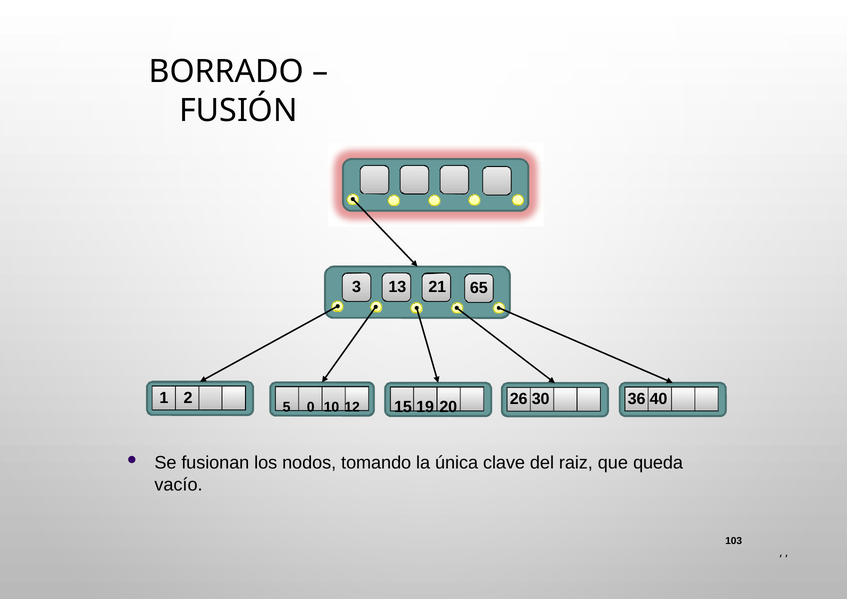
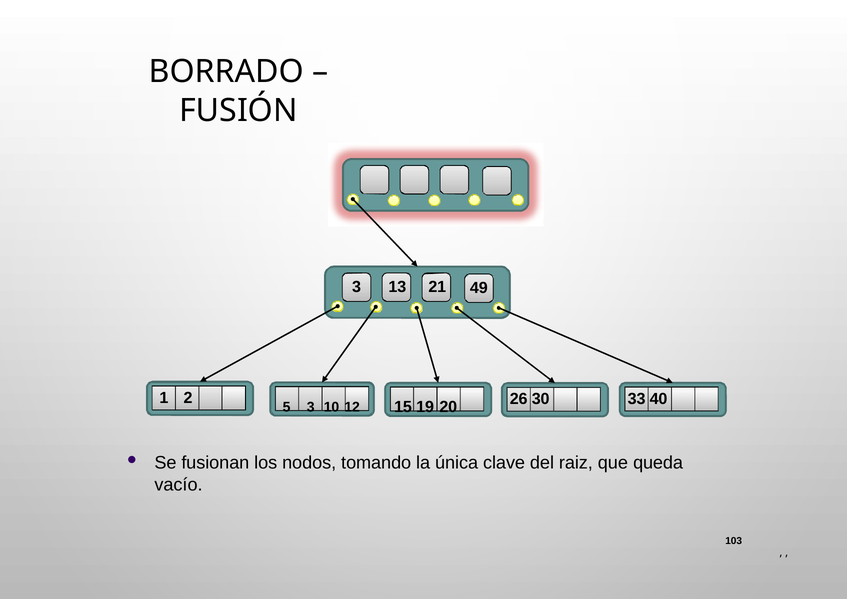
65: 65 -> 49
5 0: 0 -> 3
36: 36 -> 33
